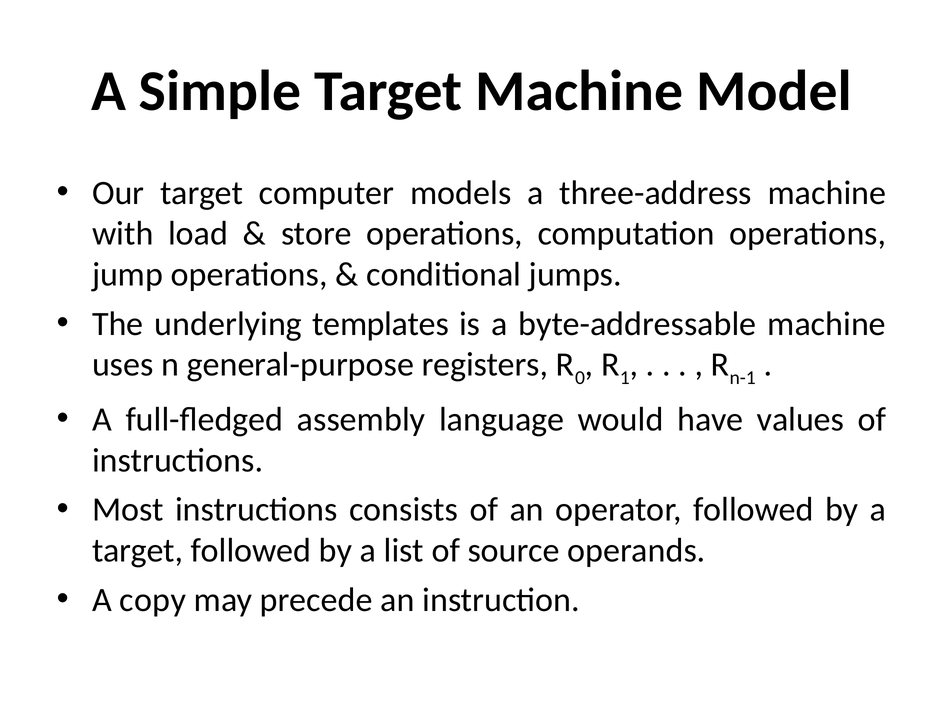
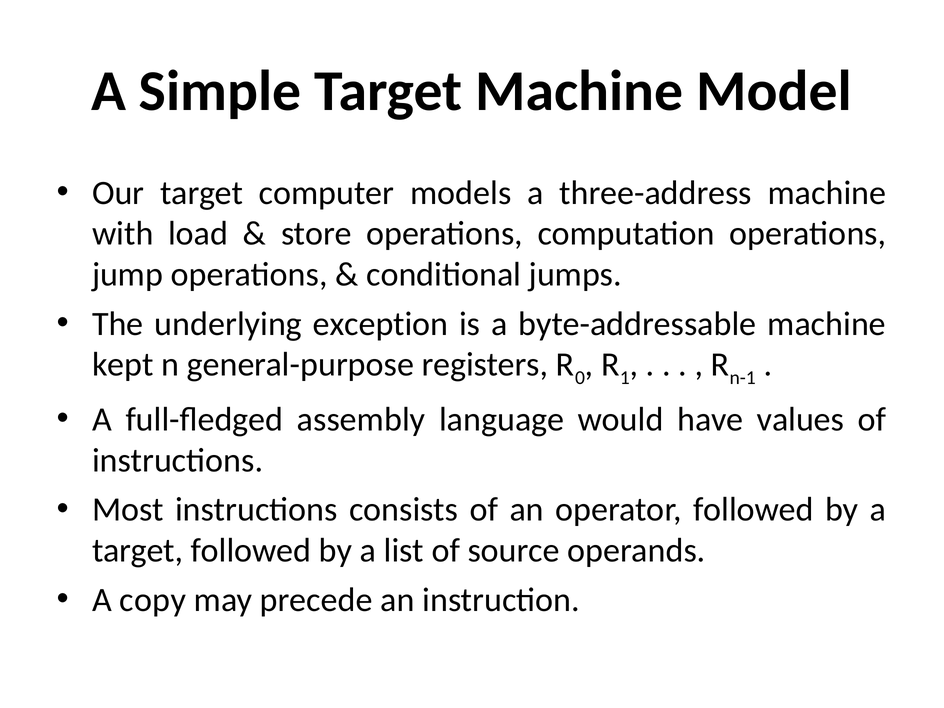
templates: templates -> exception
uses: uses -> kept
